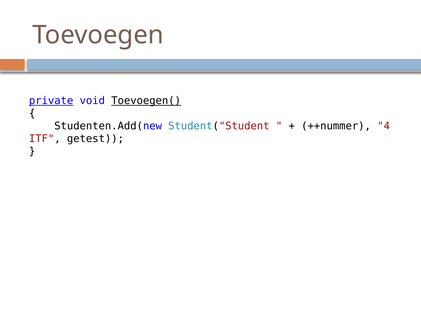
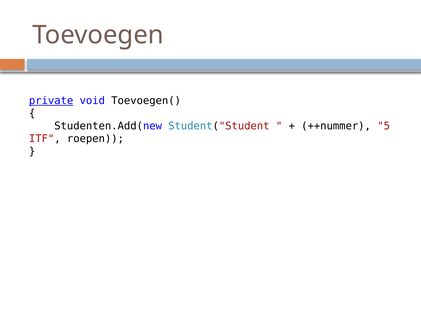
Toevoegen( underline: present -> none
4: 4 -> 5
getest: getest -> roepen
